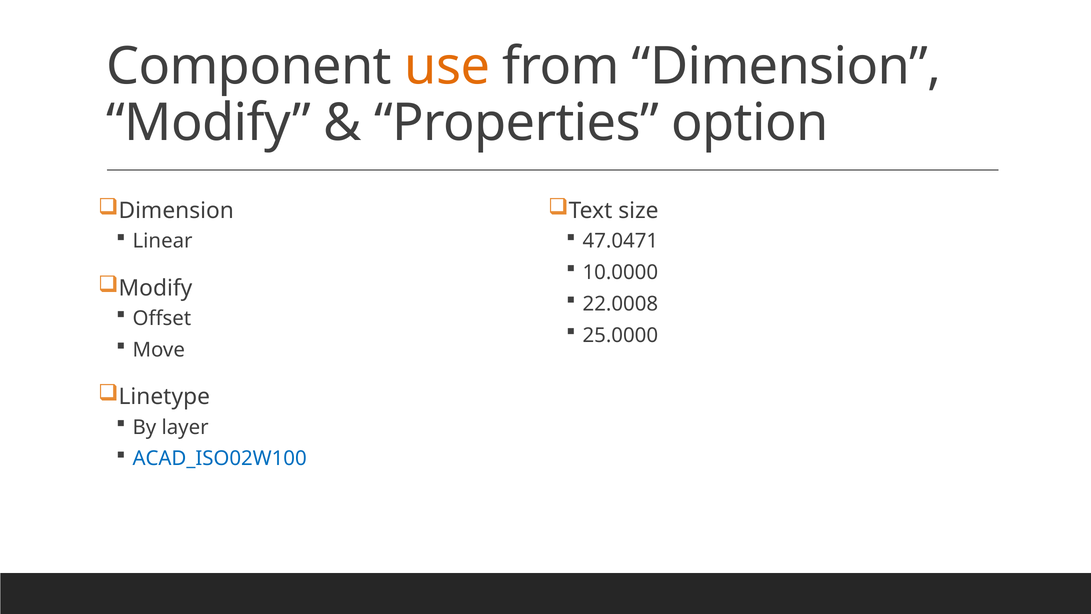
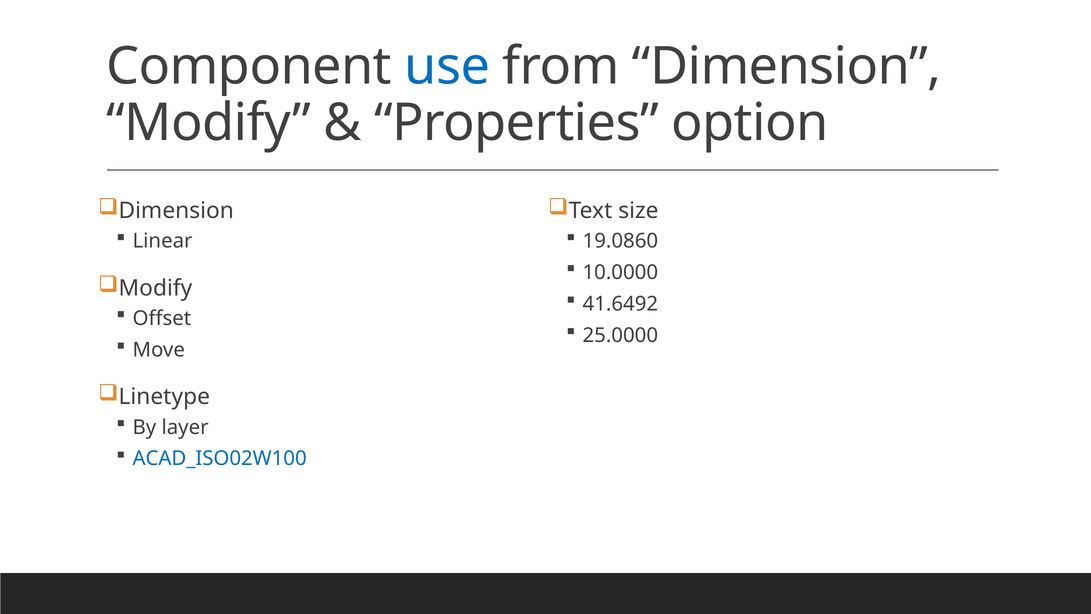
use colour: orange -> blue
47.0471: 47.0471 -> 19.0860
22.0008: 22.0008 -> 41.6492
